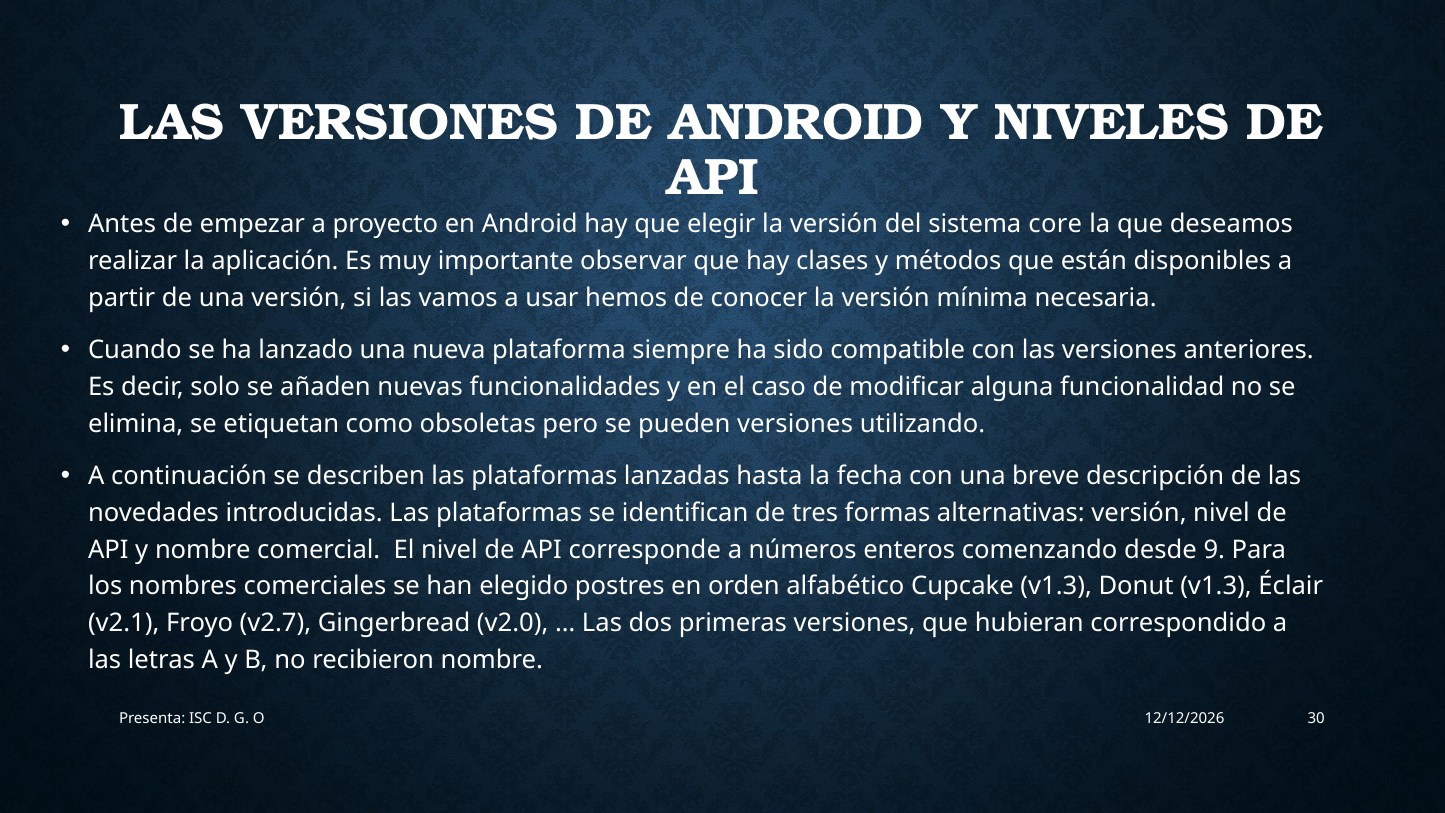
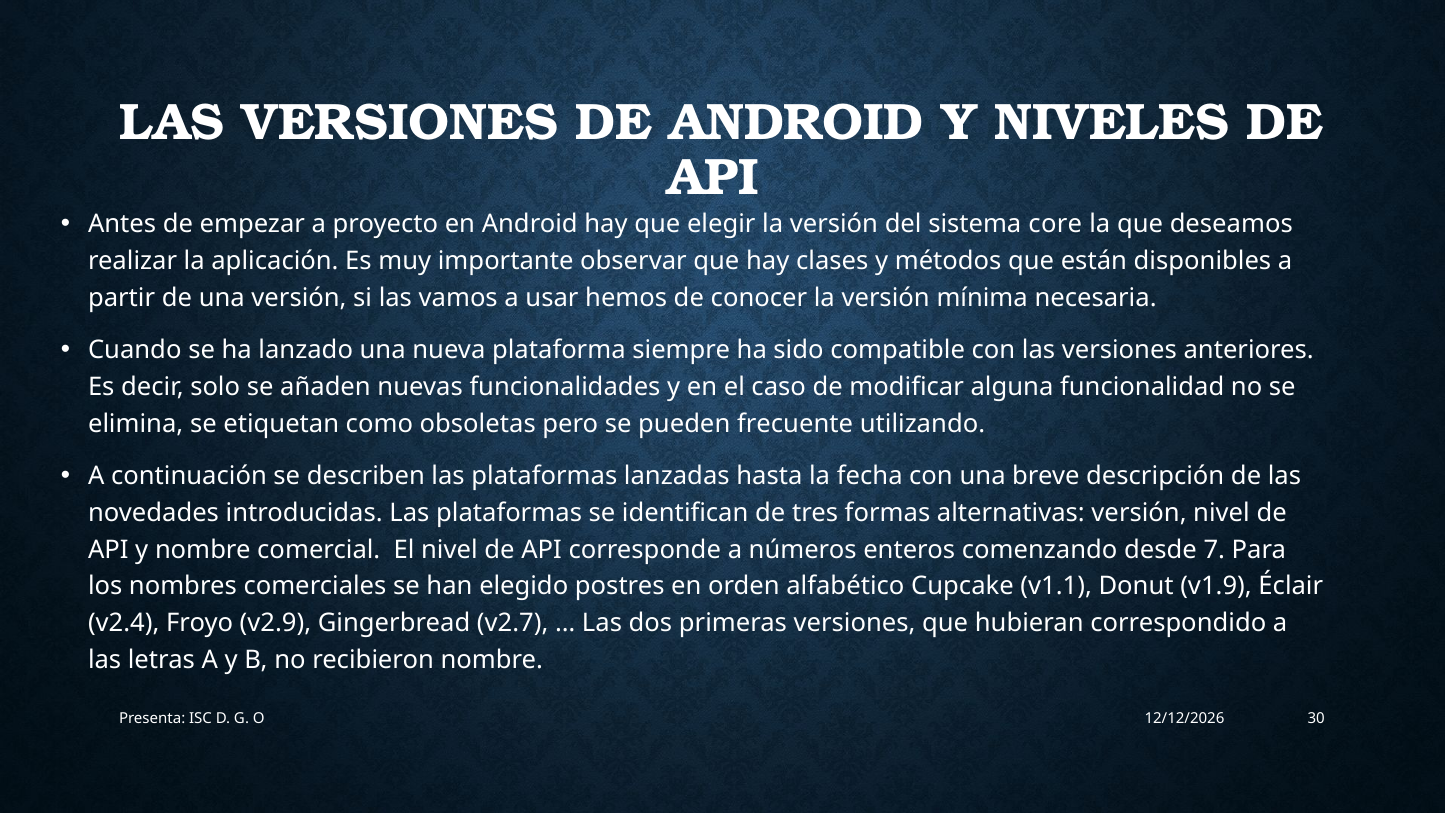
pueden versiones: versiones -> frecuente
9: 9 -> 7
Cupcake v1.3: v1.3 -> v1.1
Donut v1.3: v1.3 -> v1.9
v2.1: v2.1 -> v2.4
v2.7: v2.7 -> v2.9
v2.0: v2.0 -> v2.7
